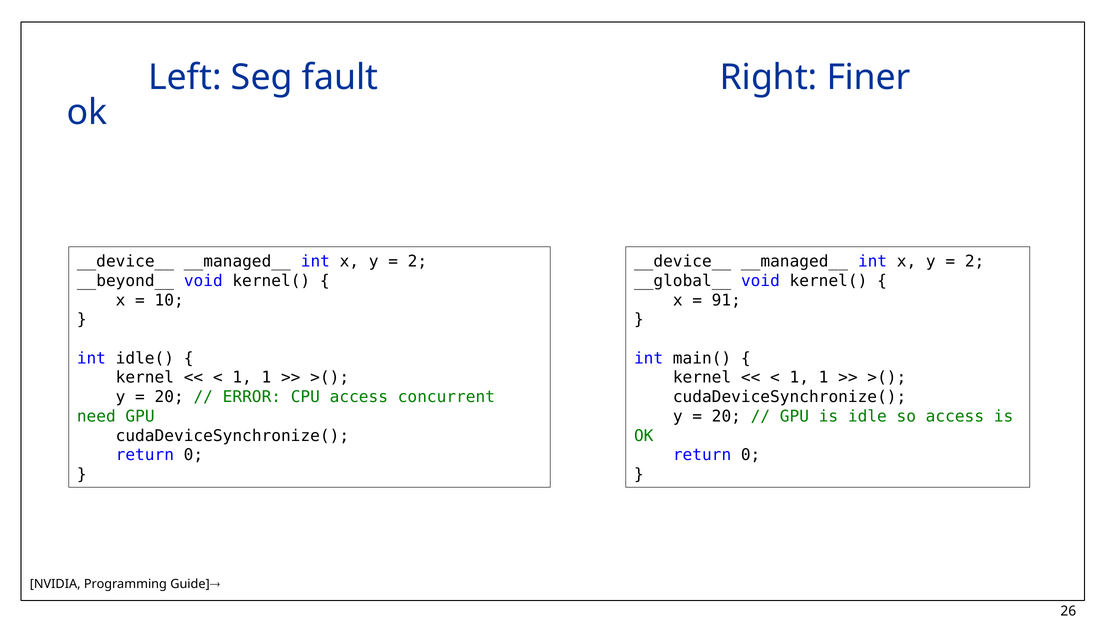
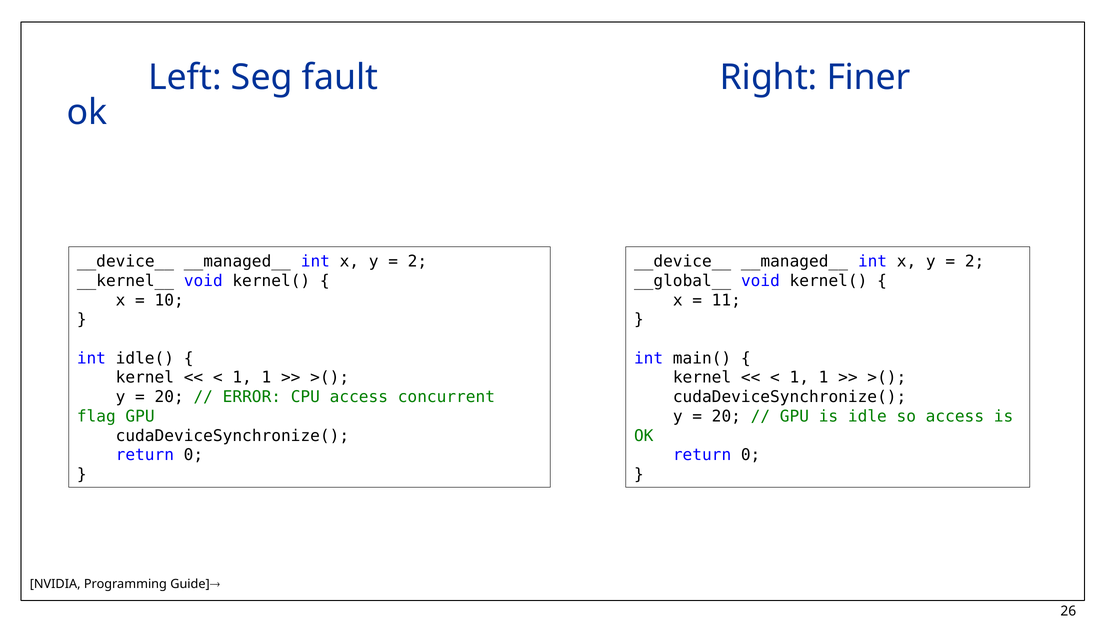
__beyond__: __beyond__ -> __kernel__
91: 91 -> 11
need: need -> flag
